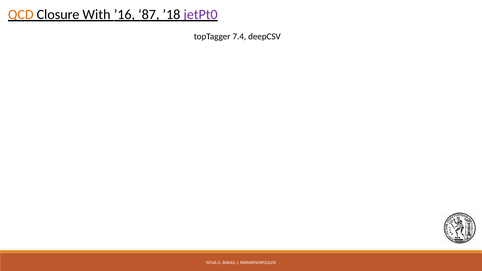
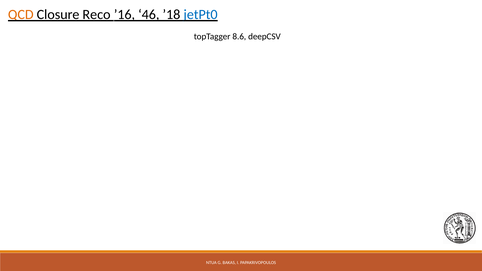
With: With -> Reco
87: 87 -> 46
jetPt0 colour: purple -> blue
7.4: 7.4 -> 8.6
